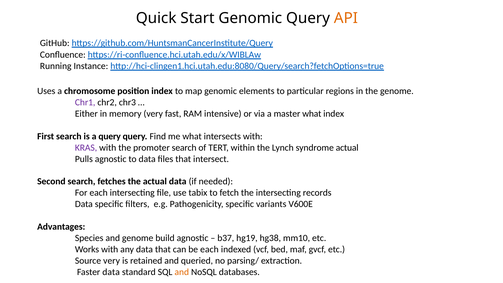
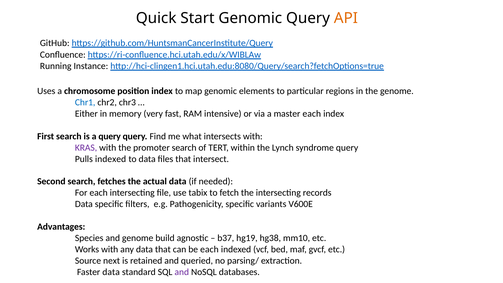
Chr1 colour: purple -> blue
master what: what -> each
syndrome actual: actual -> query
Pulls agnostic: agnostic -> indexed
Source very: very -> next
and at (182, 272) colour: orange -> purple
